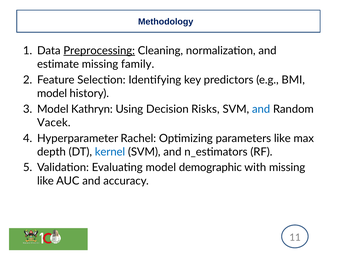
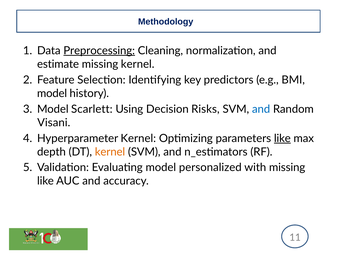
missing family: family -> kernel
Kathryn: Kathryn -> Scarlett
Vacek: Vacek -> Visani
Hyperparameter Rachel: Rachel -> Kernel
like at (282, 138) underline: none -> present
kernel at (110, 152) colour: blue -> orange
demographic: demographic -> personalized
